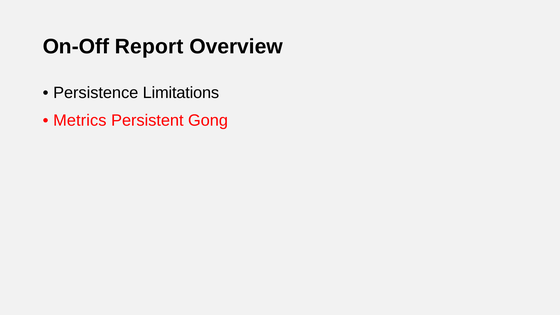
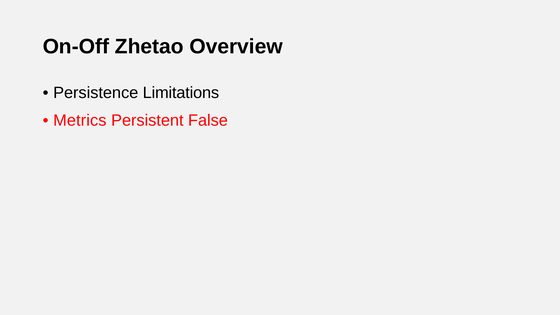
Report: Report -> Zhetao
Gong: Gong -> False
